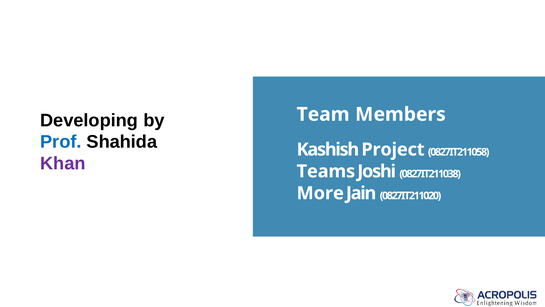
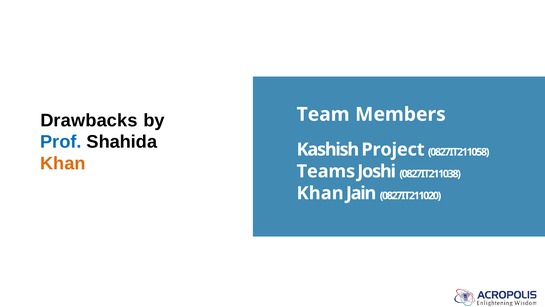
Developing: Developing -> Drawbacks
Khan at (63, 163) colour: purple -> orange
More at (320, 193): More -> Khan
